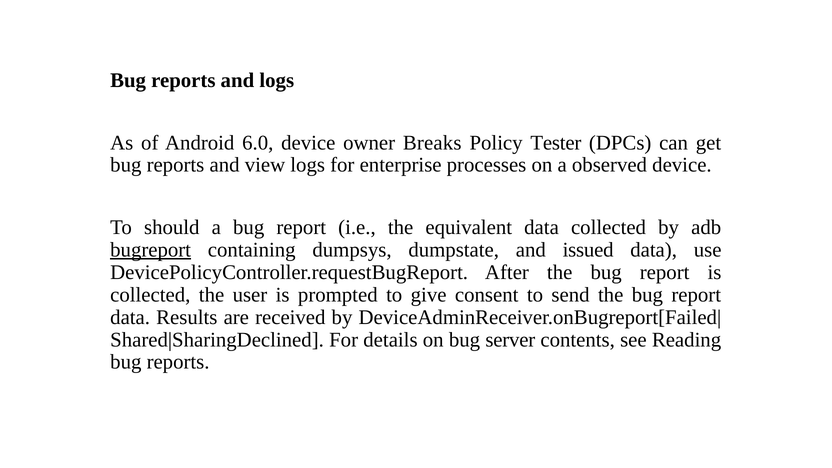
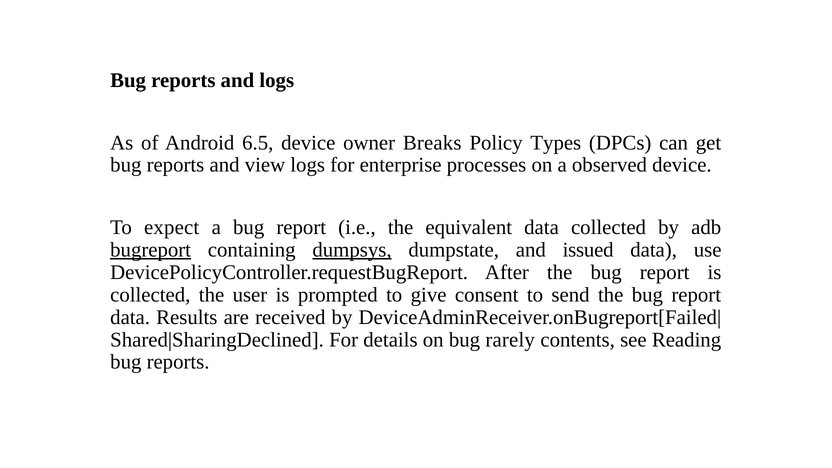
6.0: 6.0 -> 6.5
Tester: Tester -> Types
should: should -> expect
dumpsys underline: none -> present
server: server -> rarely
